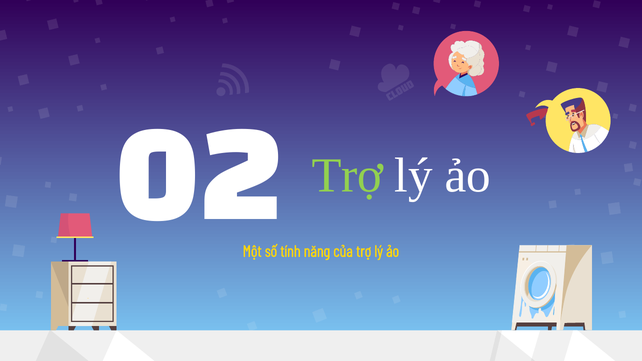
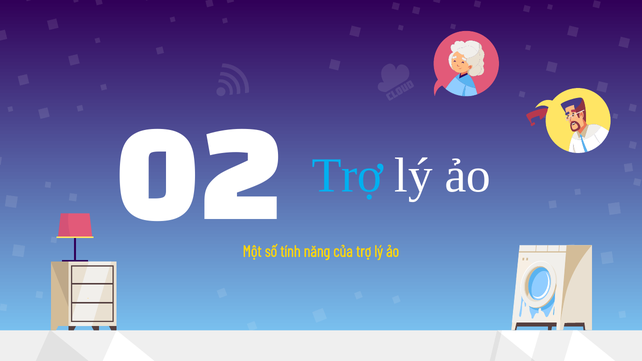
Trợ at (347, 176) colour: light green -> light blue
